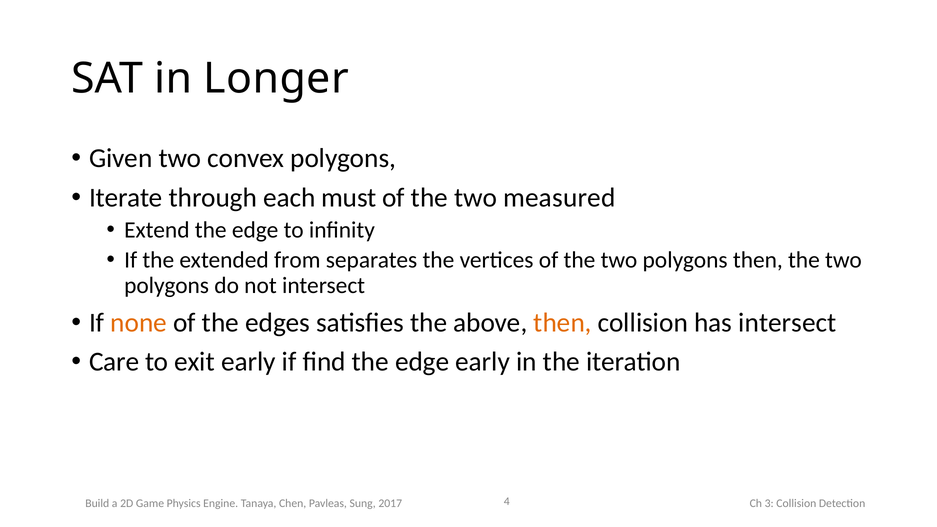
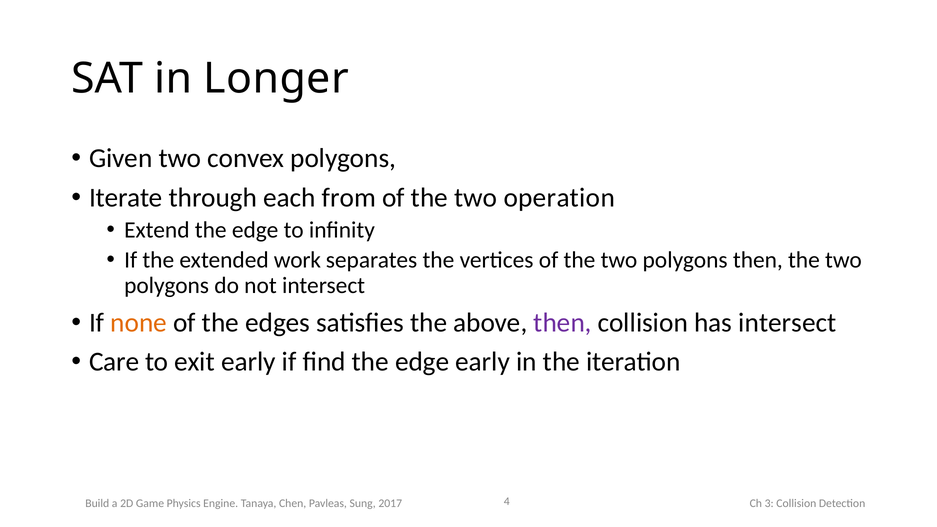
must: must -> from
measured: measured -> operation
from: from -> work
then at (563, 323) colour: orange -> purple
